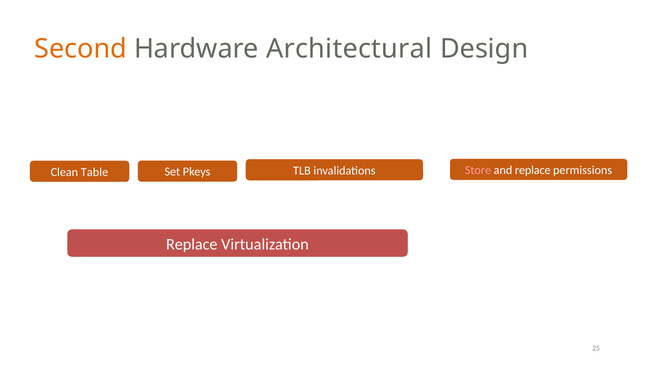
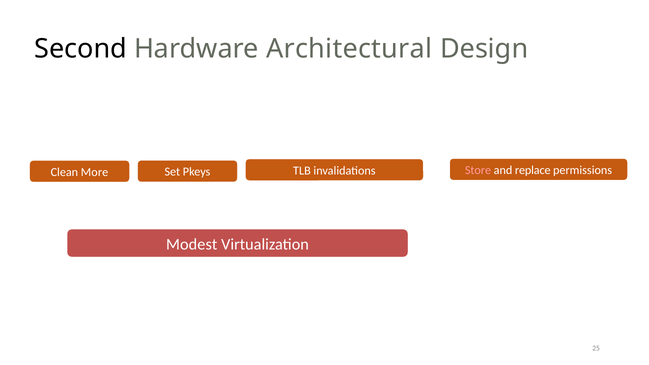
Second colour: orange -> black
Table: Table -> More
Replace at (192, 244): Replace -> Modest
